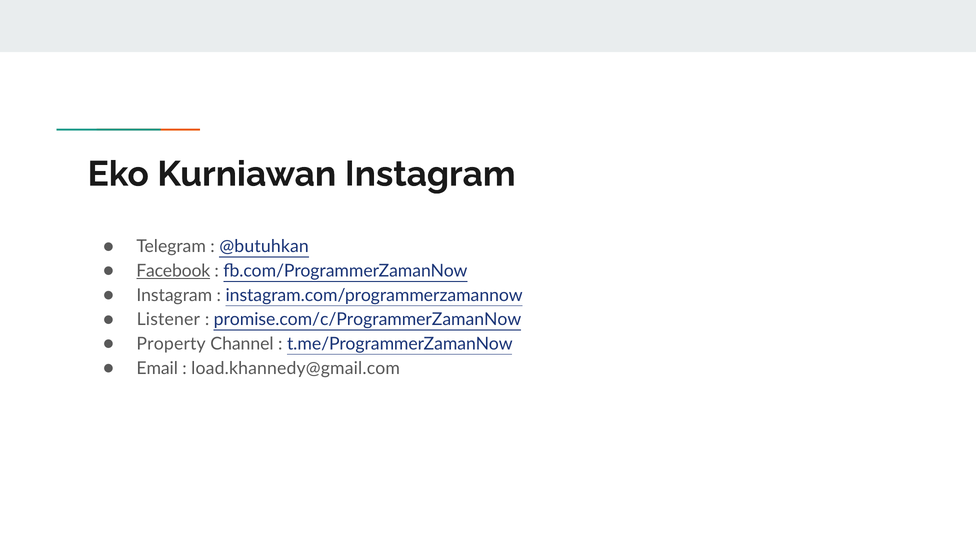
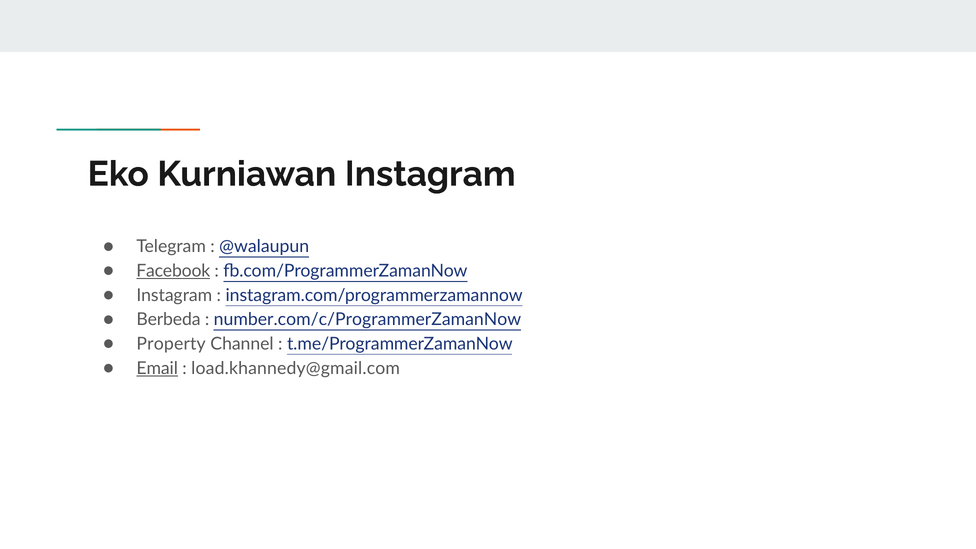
@butuhkan: @butuhkan -> @walaupun
Listener: Listener -> Berbeda
promise.com/c/ProgrammerZamanNow: promise.com/c/ProgrammerZamanNow -> number.com/c/ProgrammerZamanNow
Email underline: none -> present
